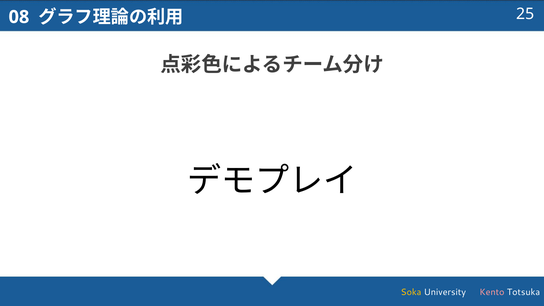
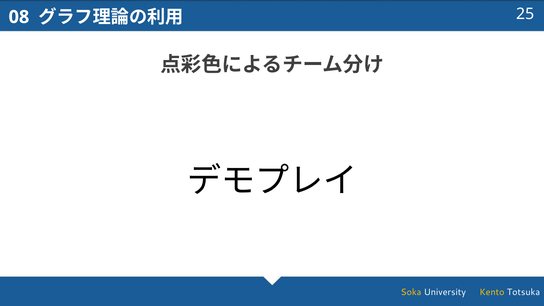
Kento colour: pink -> yellow
